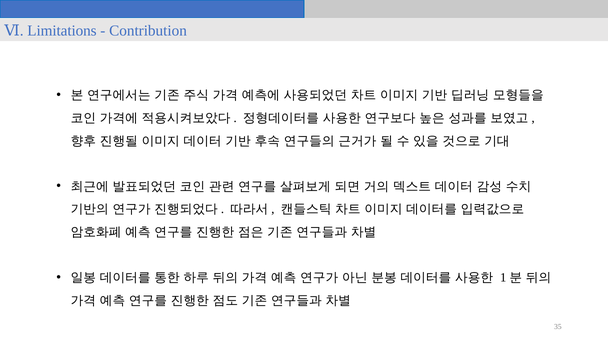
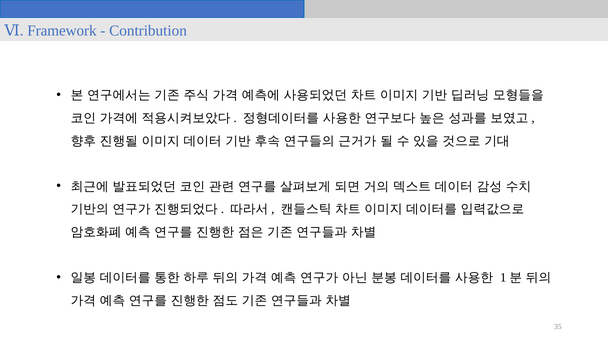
Limitations: Limitations -> Framework
